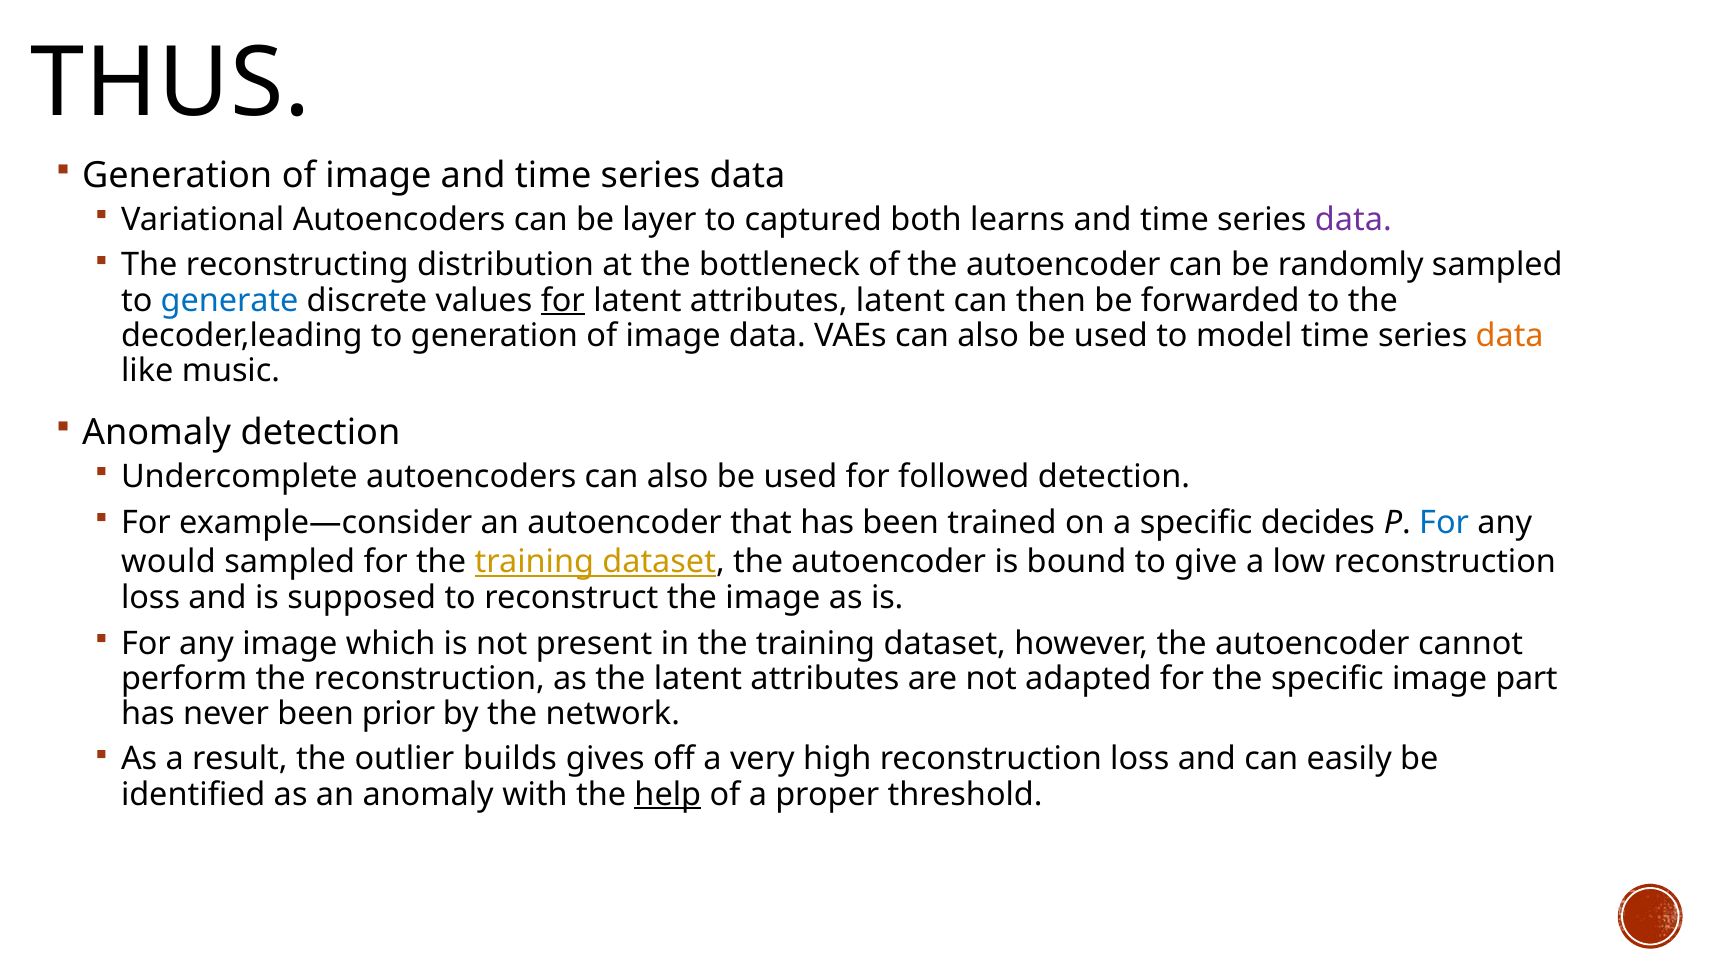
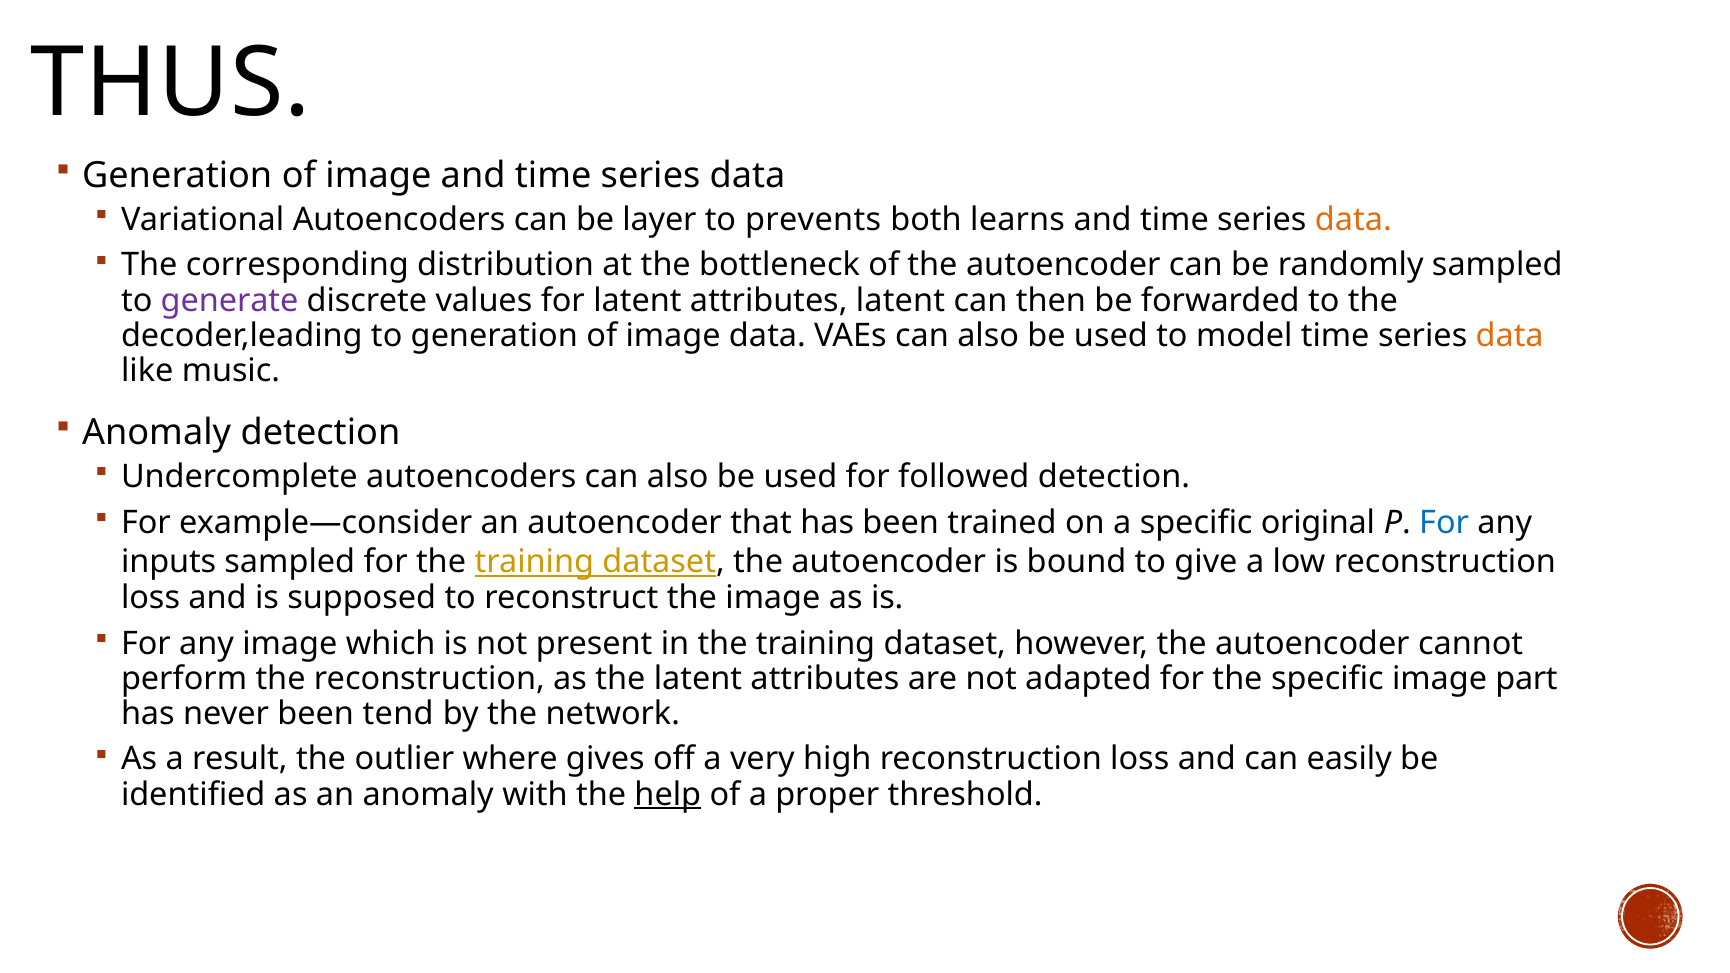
captured: captured -> prevents
data at (1353, 219) colour: purple -> orange
reconstructing: reconstructing -> corresponding
generate colour: blue -> purple
for at (563, 300) underline: present -> none
decides: decides -> original
would: would -> inputs
prior: prior -> tend
builds: builds -> where
